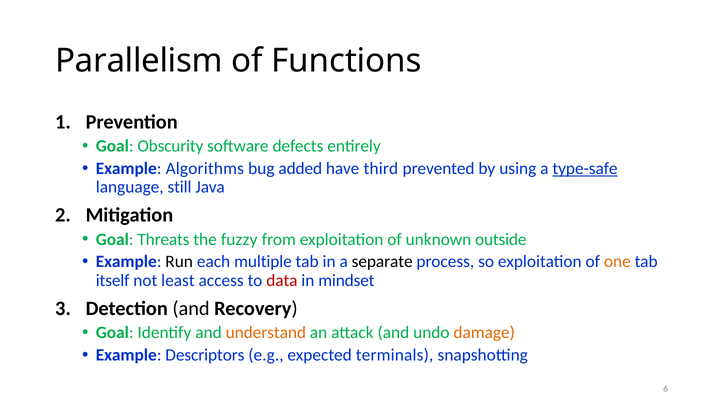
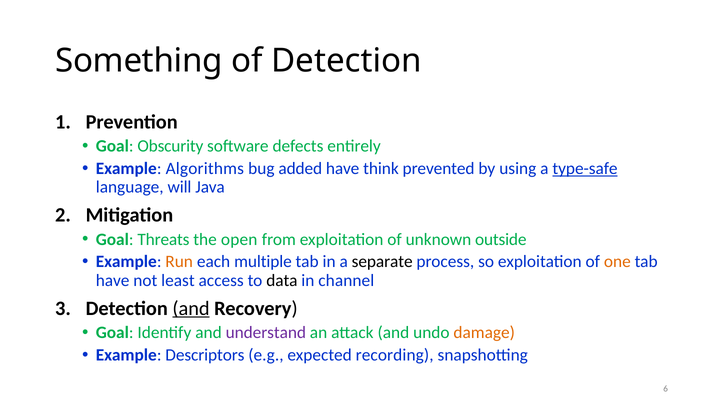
Parallelism: Parallelism -> Something
of Functions: Functions -> Detection
third: third -> think
still: still -> will
fuzzy: fuzzy -> open
Run colour: black -> orange
itself at (113, 280): itself -> have
data colour: red -> black
mindset: mindset -> channel
and at (191, 308) underline: none -> present
understand colour: orange -> purple
terminals: terminals -> recording
